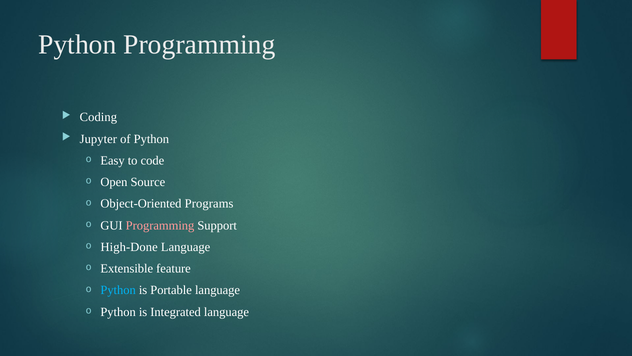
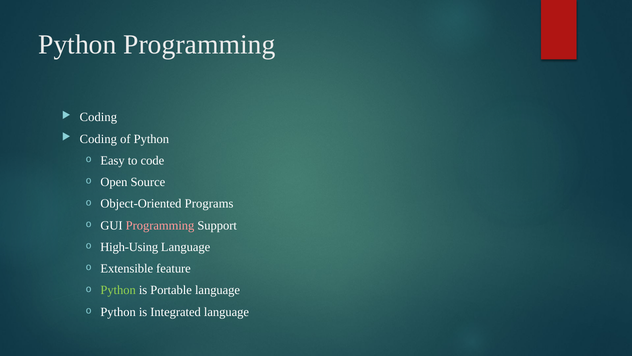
Jupyter at (98, 139): Jupyter -> Coding
High-Done: High-Done -> High-Using
Python at (118, 290) colour: light blue -> light green
